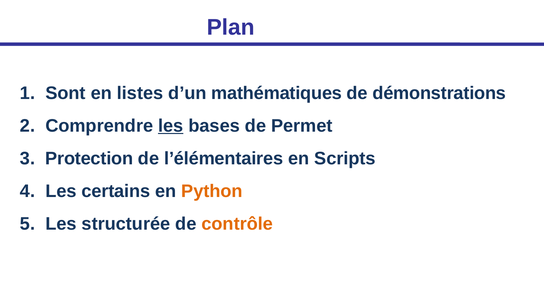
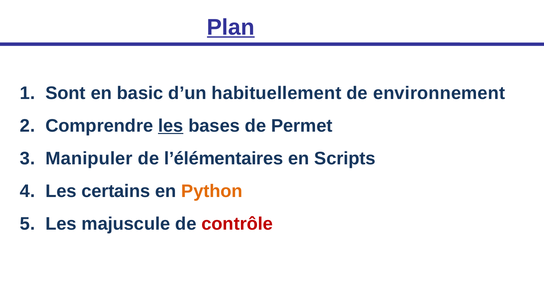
Plan underline: none -> present
listes: listes -> basic
mathématiques: mathématiques -> habituellement
démonstrations: démonstrations -> environnement
Protection: Protection -> Manipuler
structurée: structurée -> majuscule
contrôle colour: orange -> red
